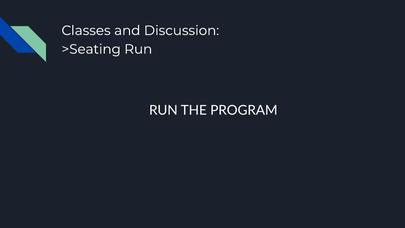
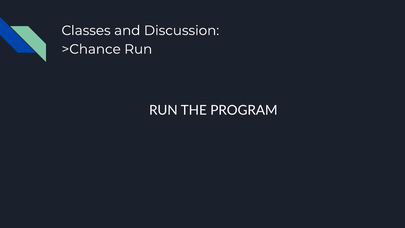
>Seating: >Seating -> >Chance
